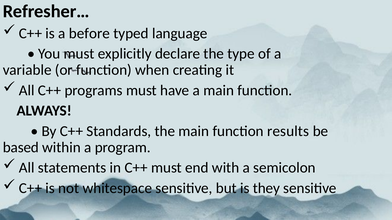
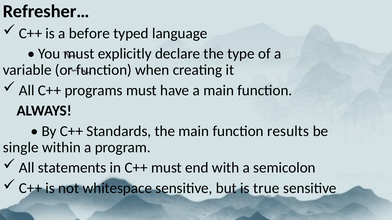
based: based -> single
they: they -> true
